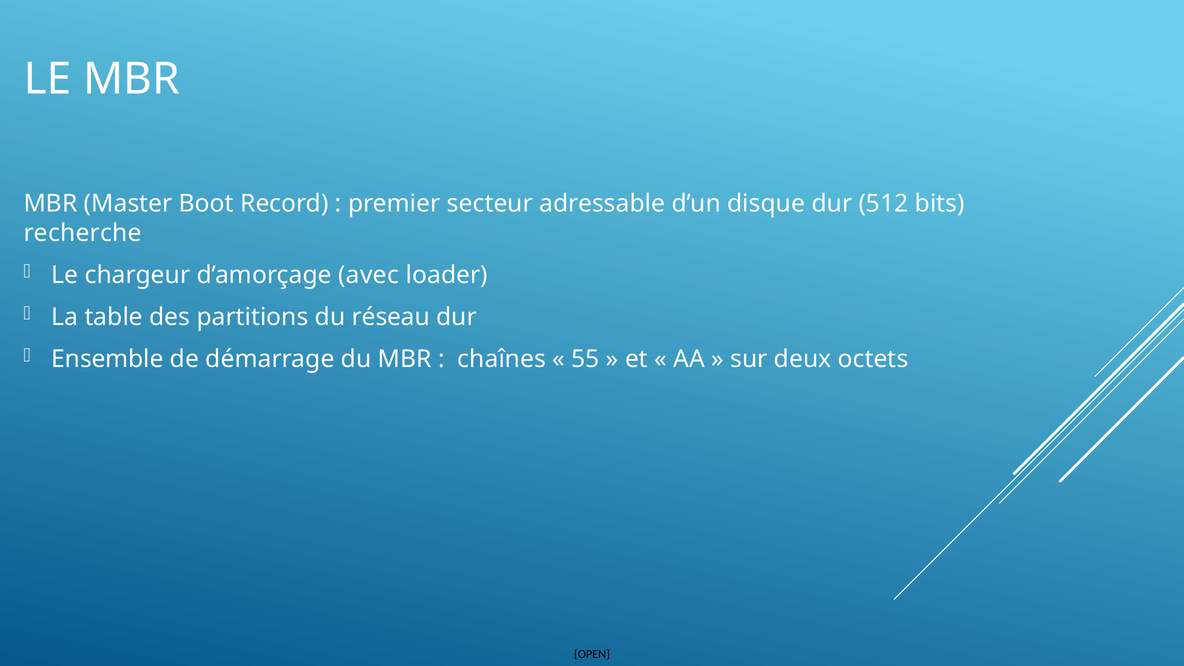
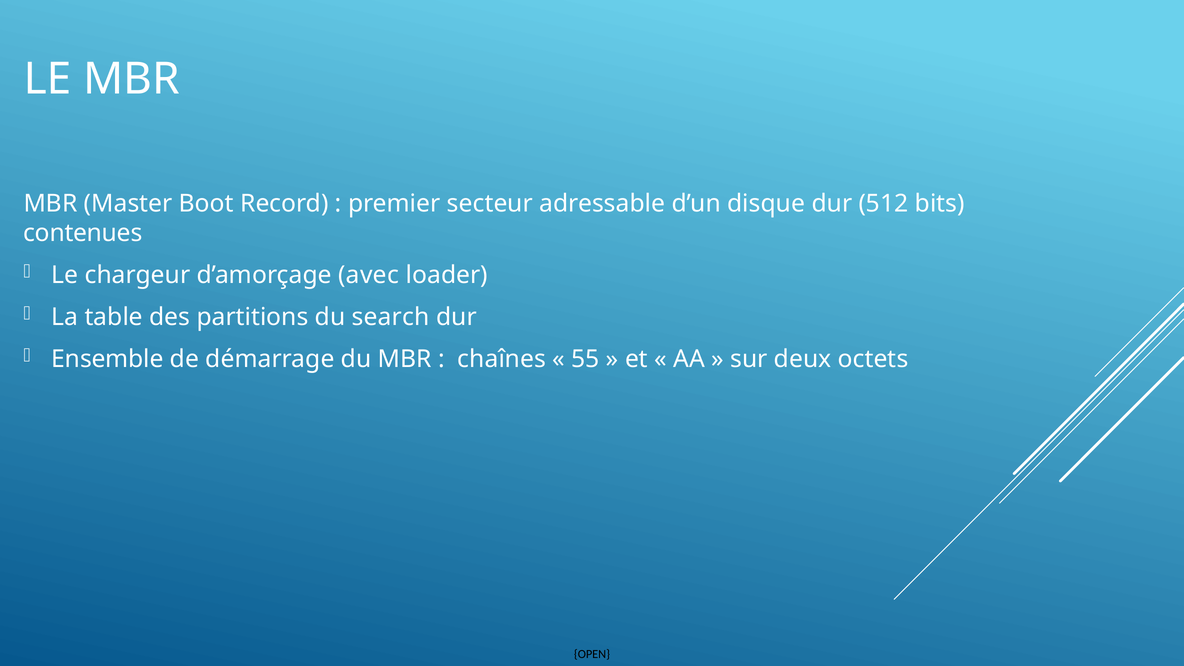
recherche: recherche -> contenues
réseau: réseau -> search
